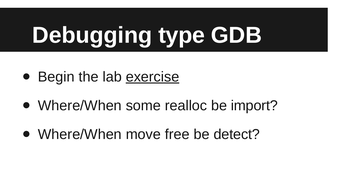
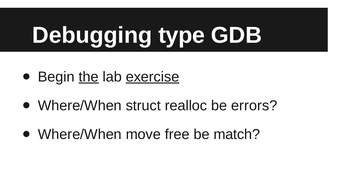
the underline: none -> present
some: some -> struct
import: import -> errors
detect: detect -> match
